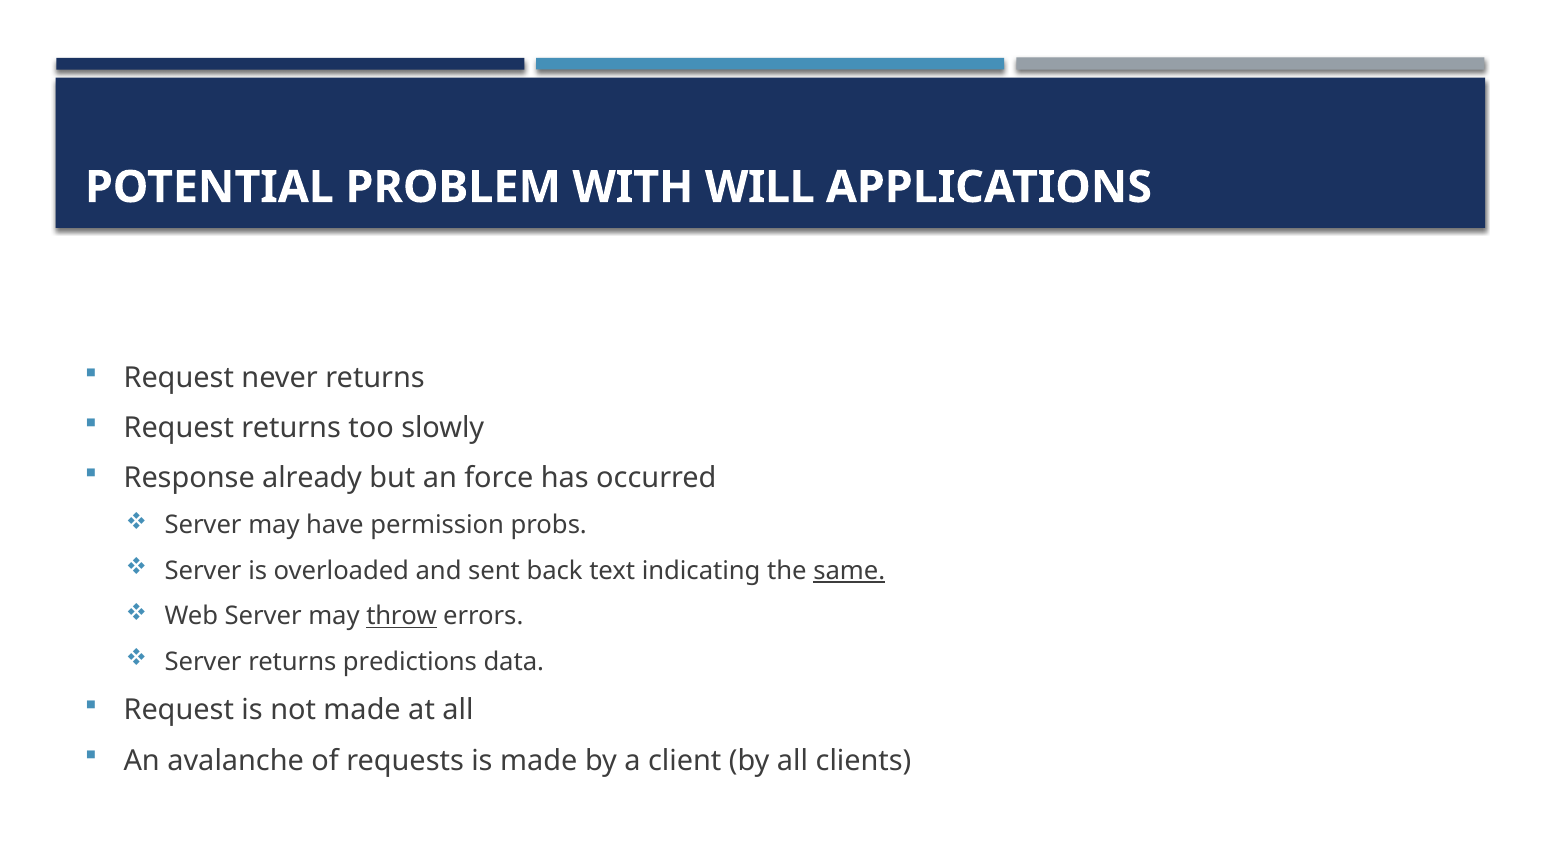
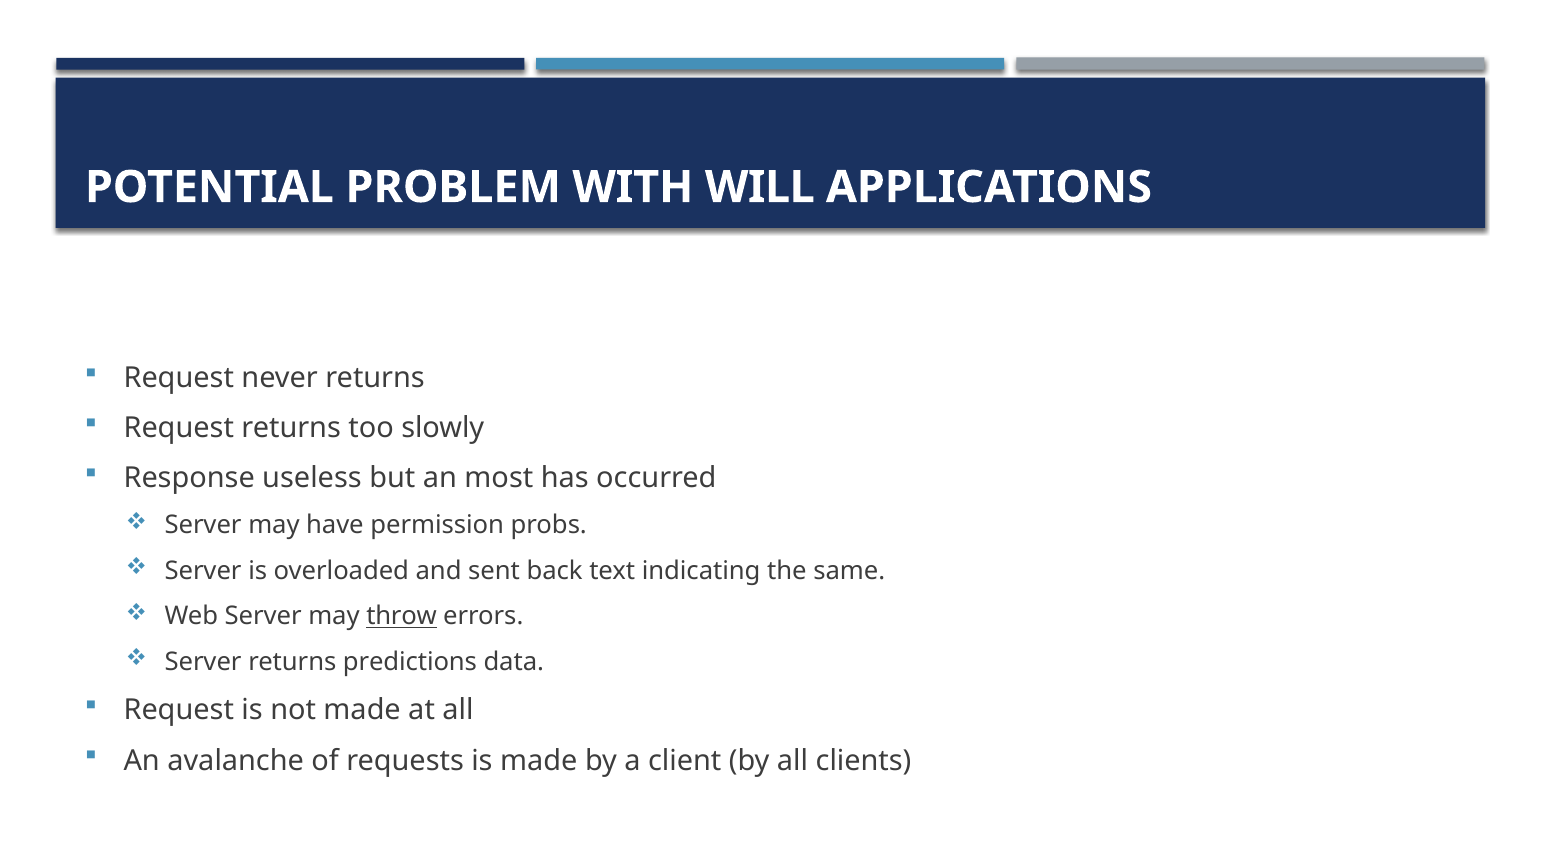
already: already -> useless
force: force -> most
same underline: present -> none
